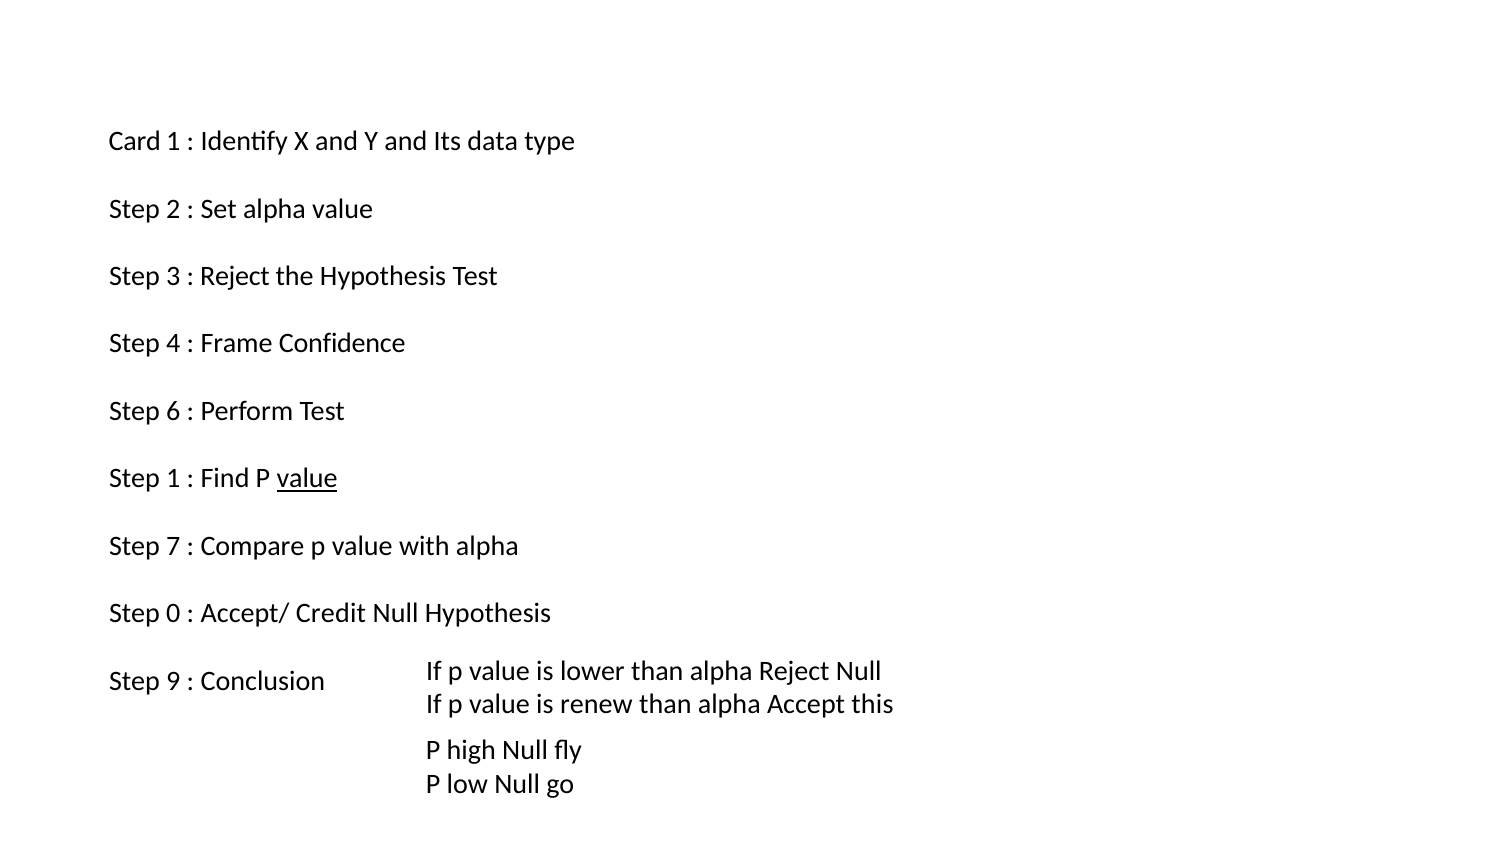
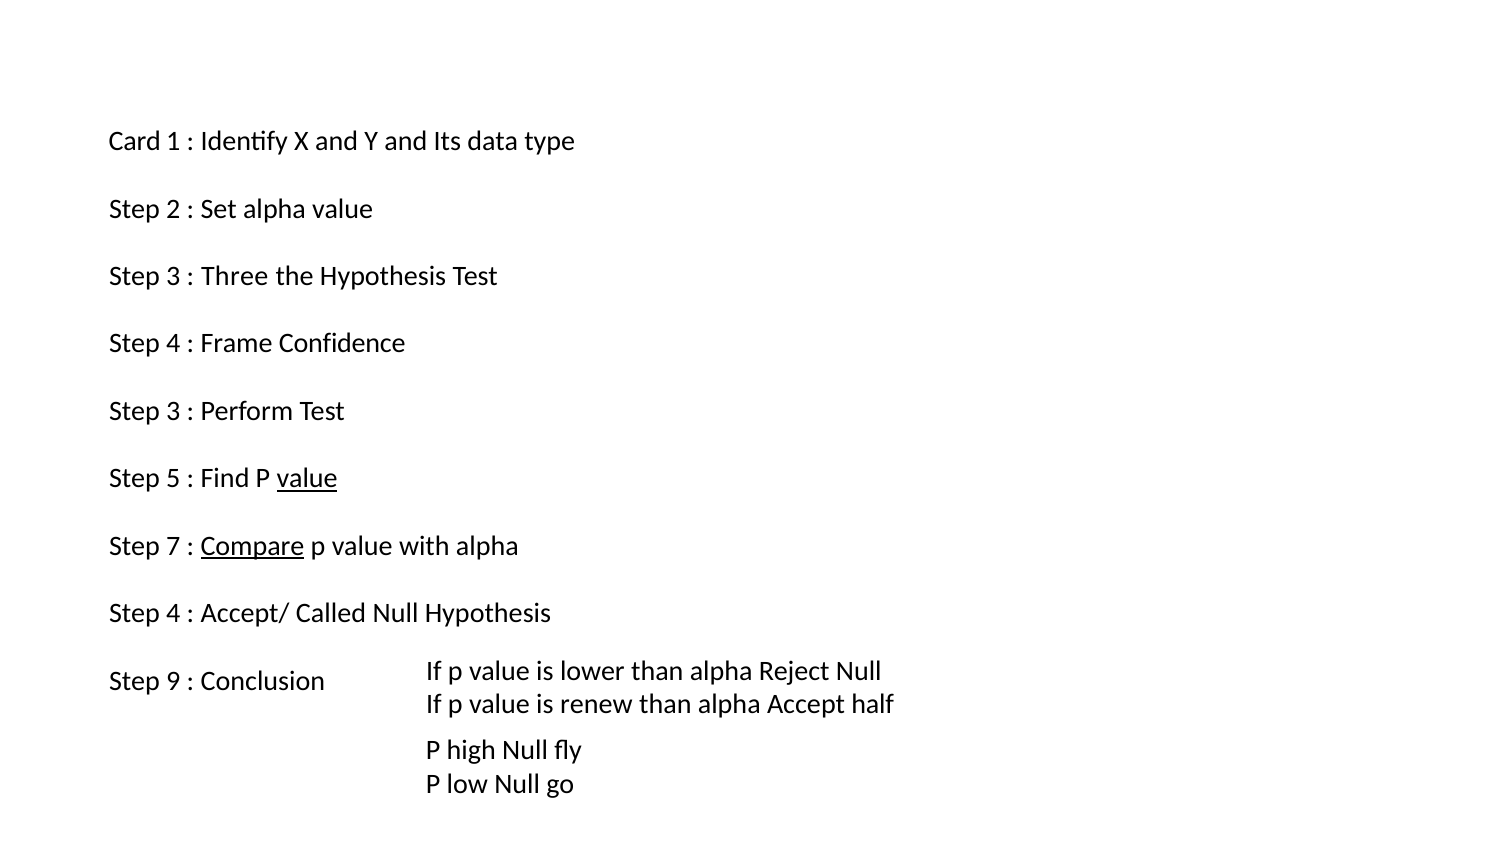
Reject at (235, 276): Reject -> Three
6 at (173, 411): 6 -> 3
Step 1: 1 -> 5
Compare underline: none -> present
0 at (173, 614): 0 -> 4
Credit: Credit -> Called
this: this -> half
